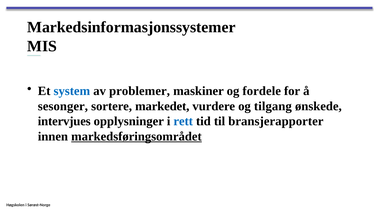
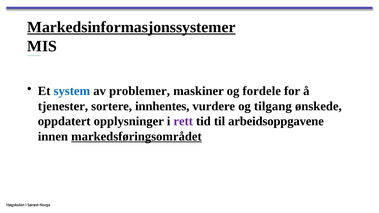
Markedsinformasjonssystemer underline: none -> present
sesonger: sesonger -> tjenester
markedet: markedet -> innhentes
intervjues: intervjues -> oppdatert
rett colour: blue -> purple
bransjerapporter: bransjerapporter -> arbeidsoppgavene
